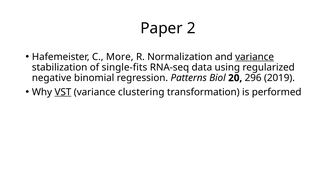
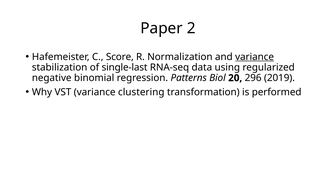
More: More -> Score
single-fits: single-fits -> single-last
VST underline: present -> none
